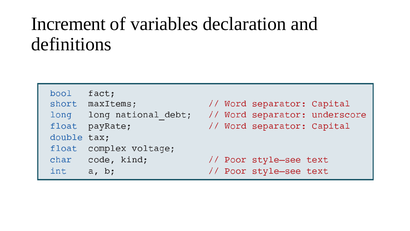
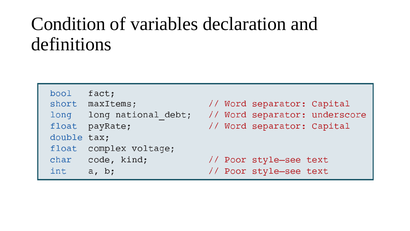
Increment: Increment -> Condition
